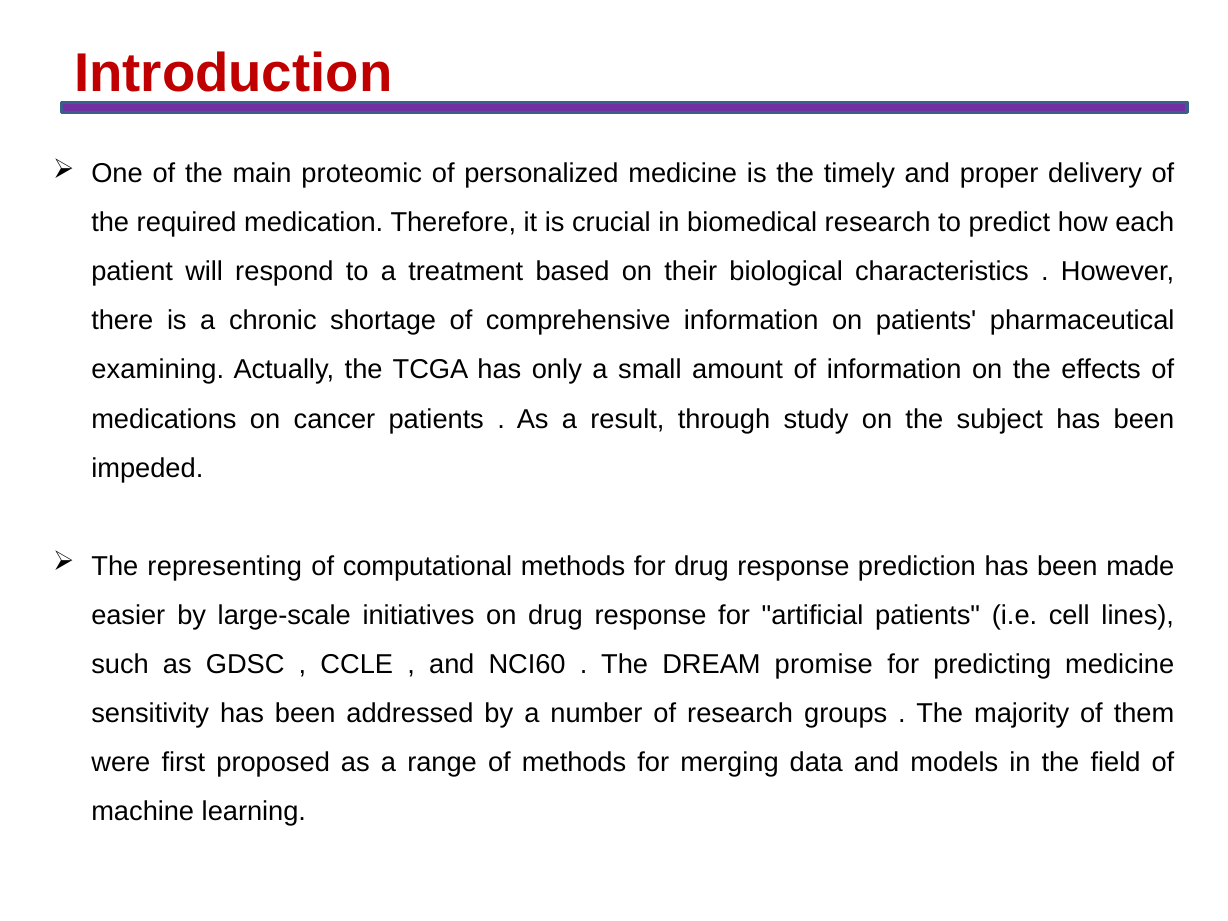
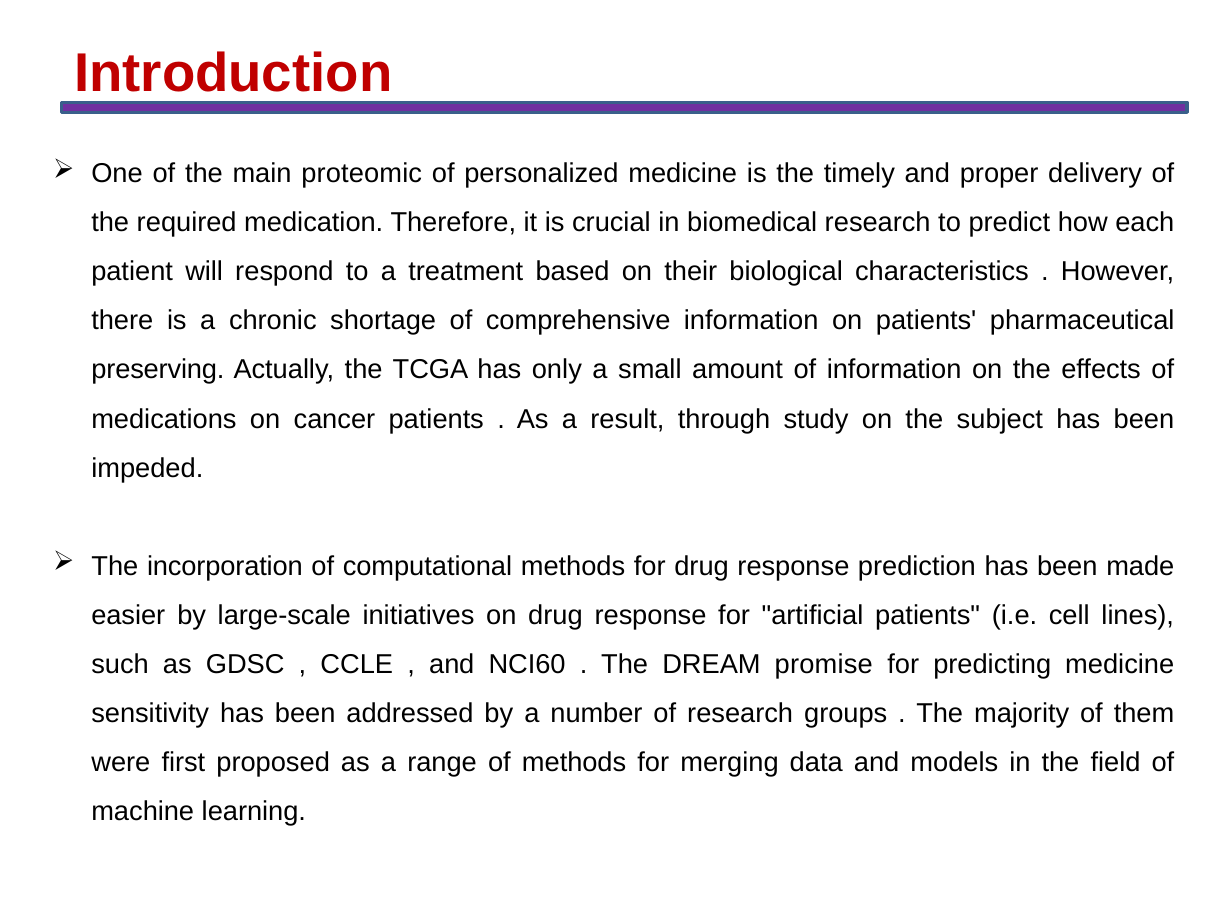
examining: examining -> preserving
representing: representing -> incorporation
